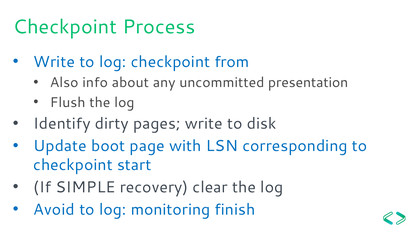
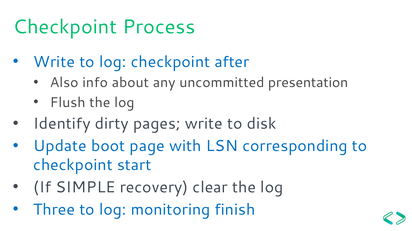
from: from -> after
Avoid: Avoid -> Three
